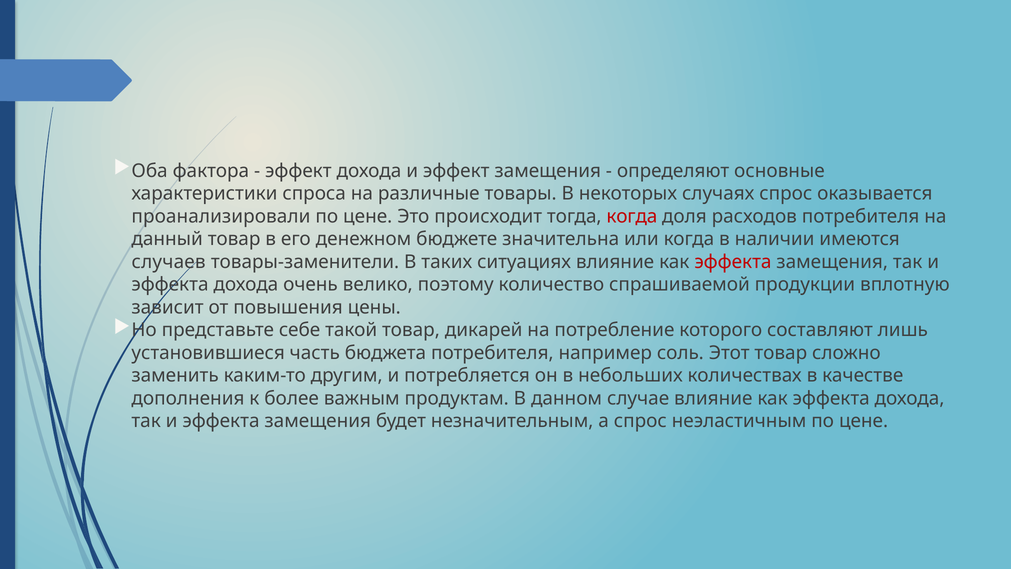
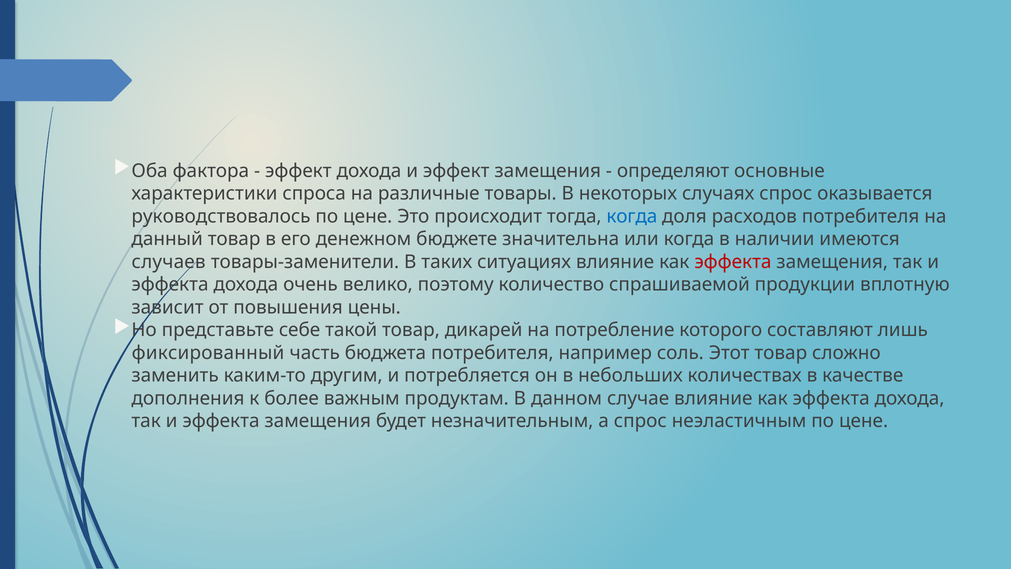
проанализировали: проанализировали -> руководствовалось
когда at (632, 216) colour: red -> blue
установившиеся: установившиеся -> фиксированный
